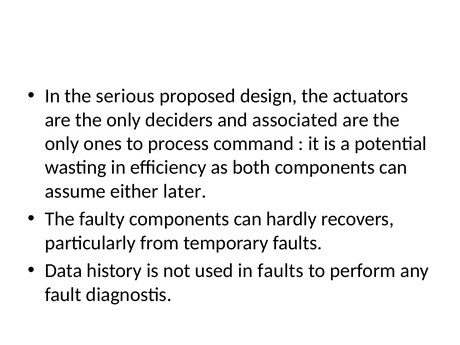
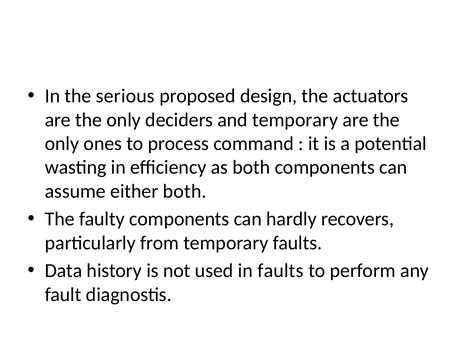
and associated: associated -> temporary
either later: later -> both
